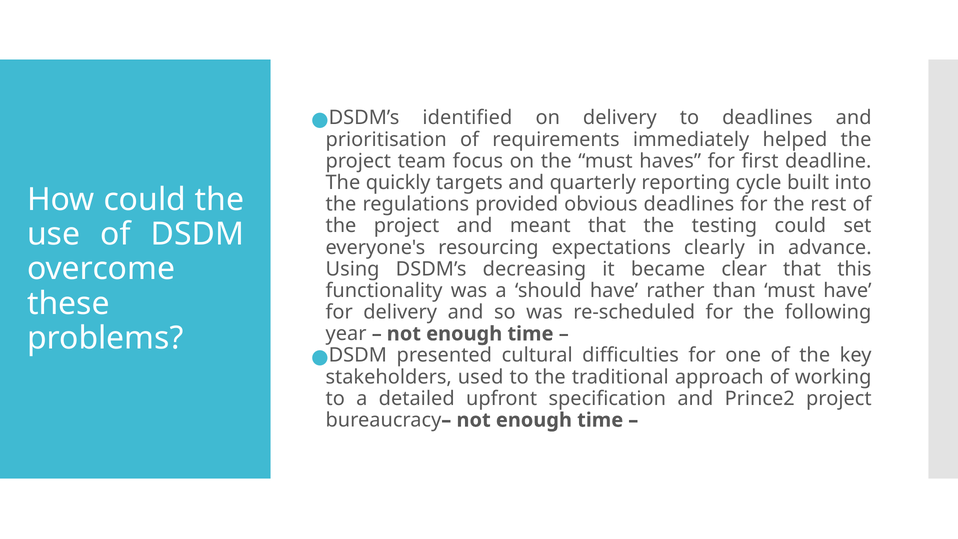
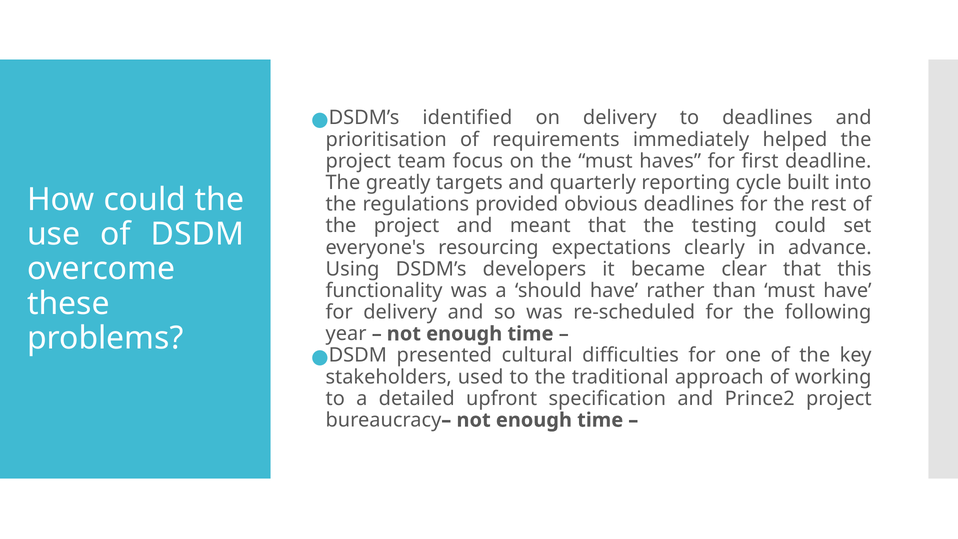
quickly: quickly -> greatly
decreasing: decreasing -> developers
